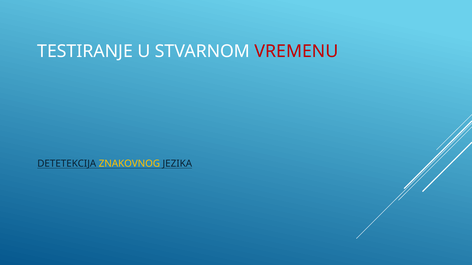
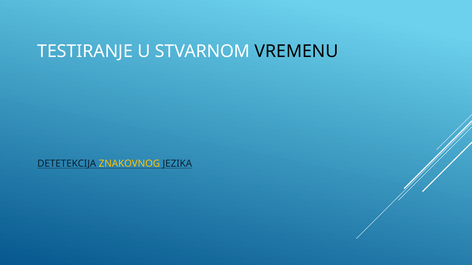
VREMENU colour: red -> black
